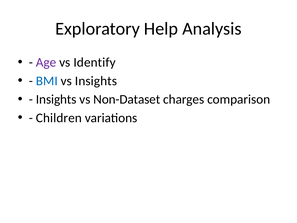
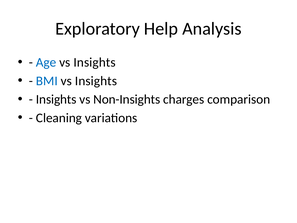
Age colour: purple -> blue
Identify at (95, 62): Identify -> Insights
Non-Dataset: Non-Dataset -> Non-Insights
Children: Children -> Cleaning
